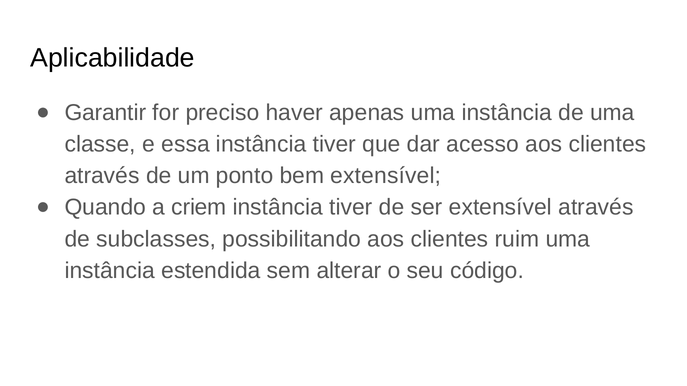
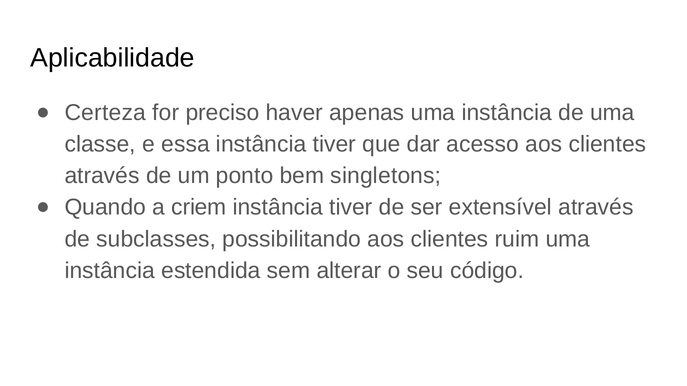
Garantir: Garantir -> Certeza
bem extensível: extensível -> singletons
